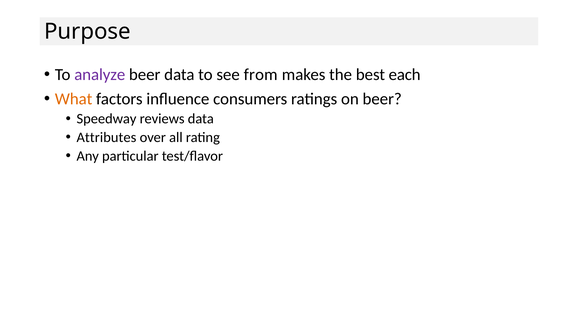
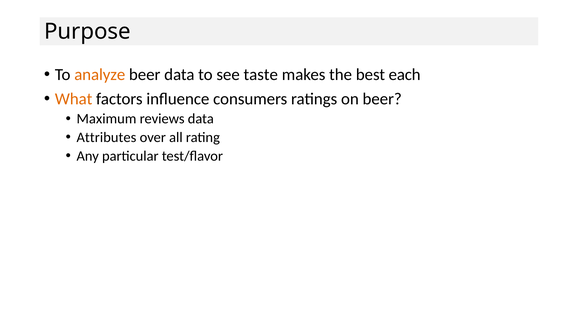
analyze colour: purple -> orange
from: from -> taste
Speedway: Speedway -> Maximum
